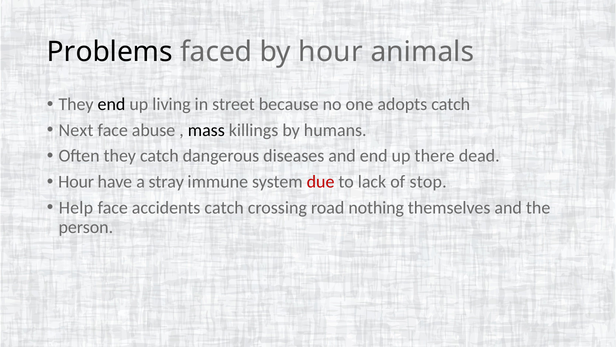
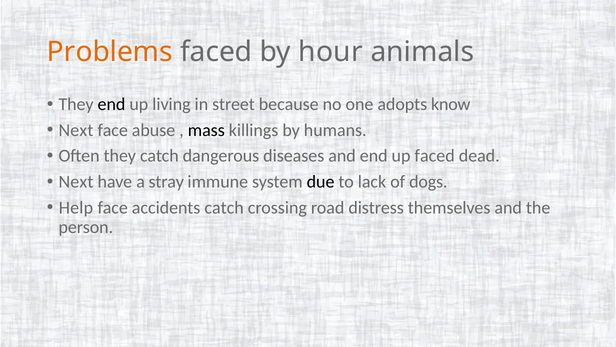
Problems colour: black -> orange
adopts catch: catch -> know
up there: there -> faced
Hour at (76, 182): Hour -> Next
due colour: red -> black
stop: stop -> dogs
nothing: nothing -> distress
